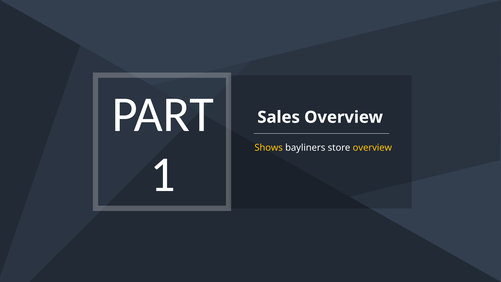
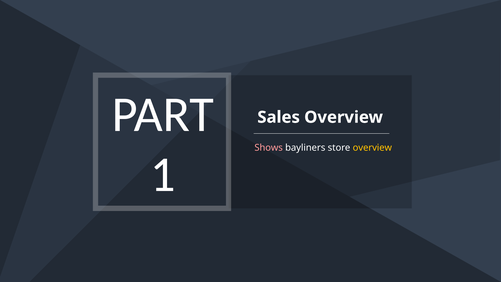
Shows colour: yellow -> pink
